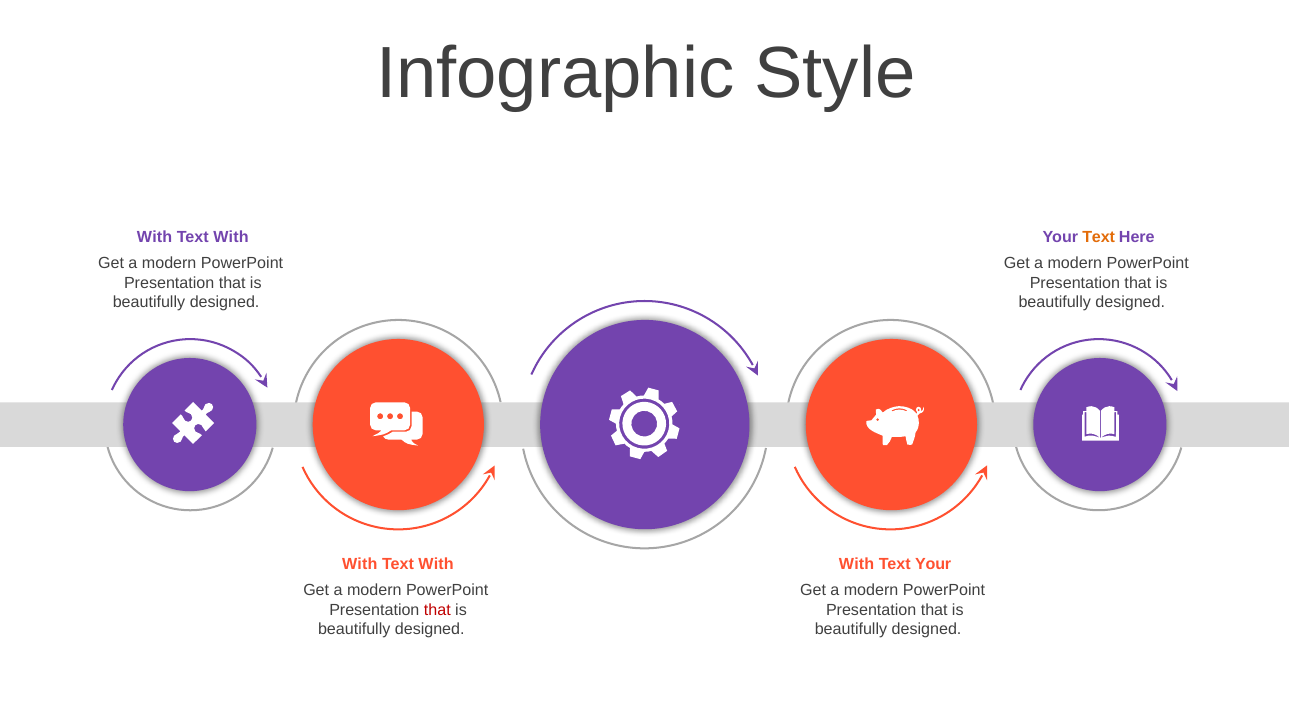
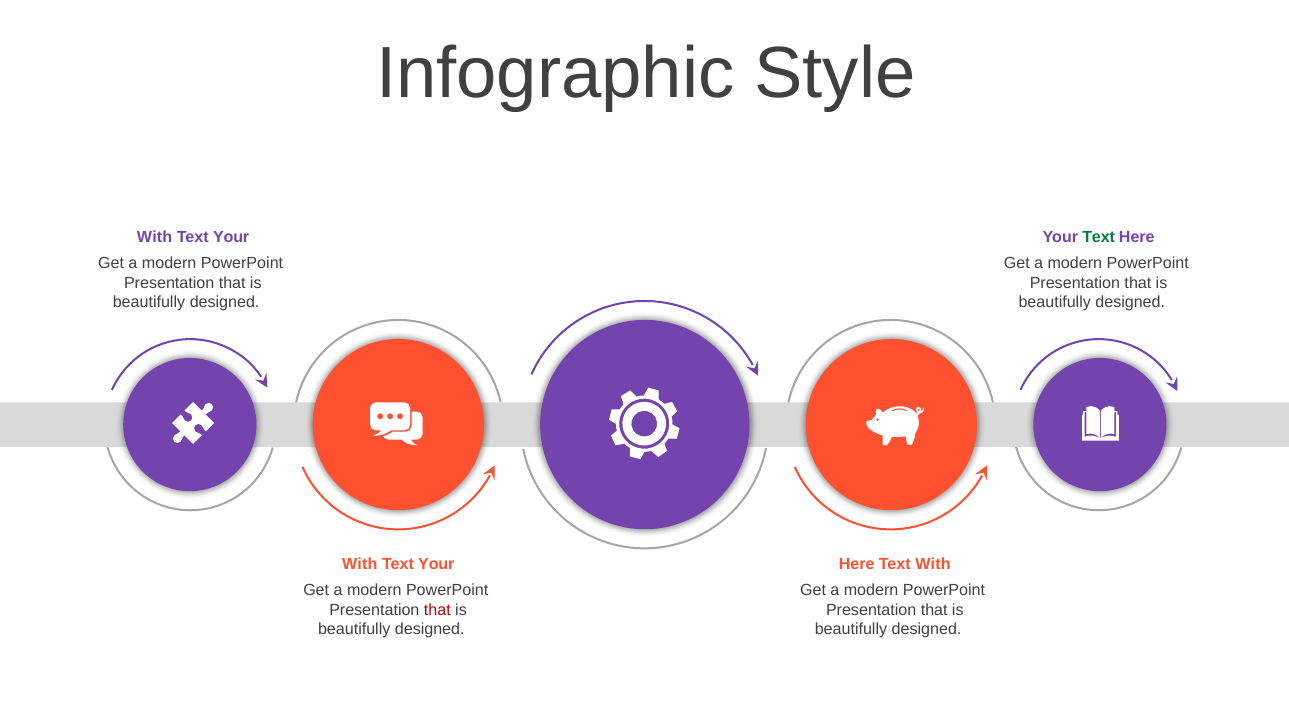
With at (231, 237): With -> Your
Text at (1099, 237) colour: orange -> green
With at (436, 564): With -> Your
With at (857, 564): With -> Here
Text Your: Your -> With
